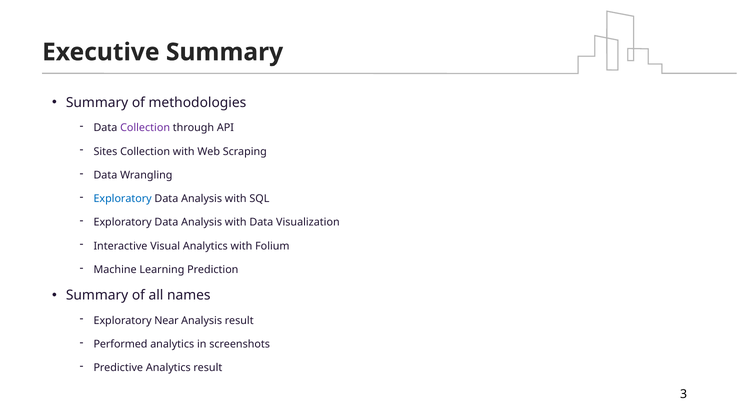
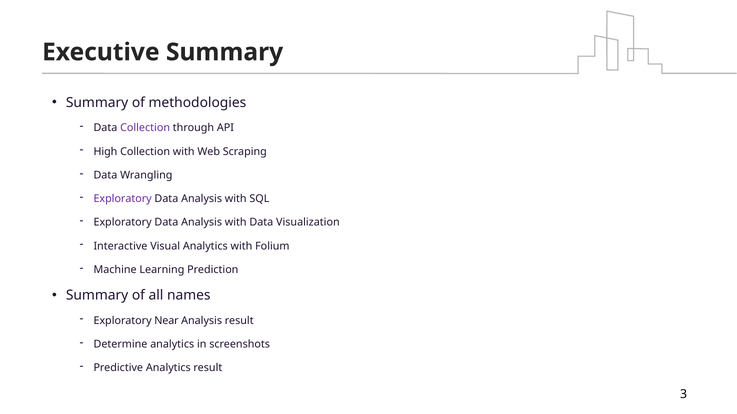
Sites: Sites -> High
Exploratory at (123, 199) colour: blue -> purple
Performed: Performed -> Determine
